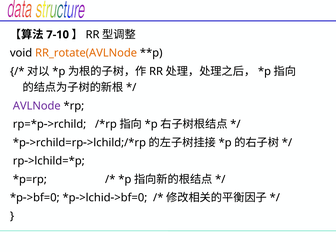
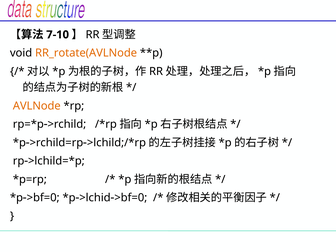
AVLNode colour: purple -> orange
